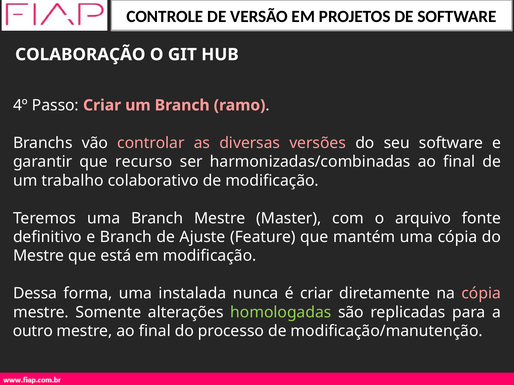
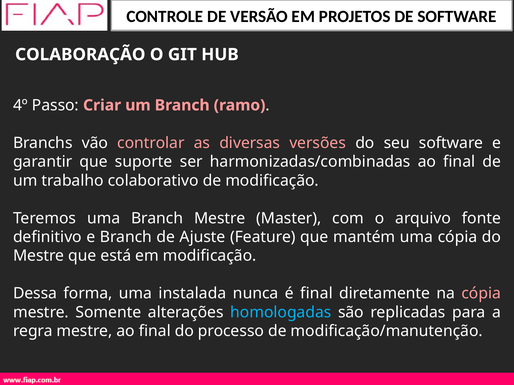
recurso: recurso -> suporte
é criar: criar -> final
homologadas colour: light green -> light blue
outro: outro -> regra
